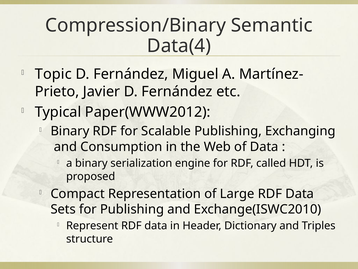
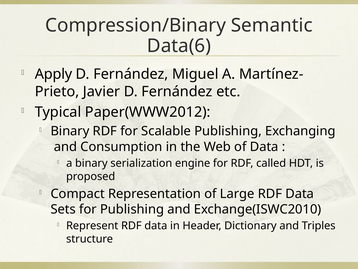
Data(4: Data(4 -> Data(6
Topic: Topic -> Apply
